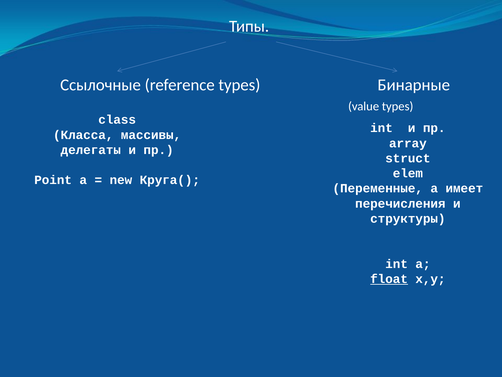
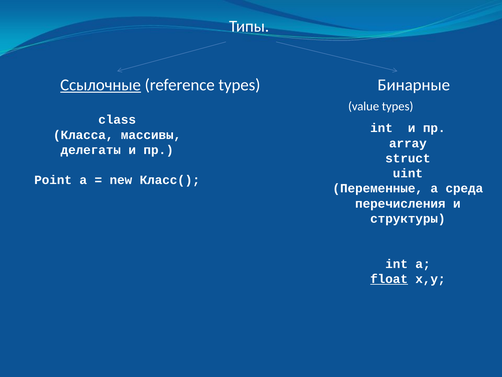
Ссылочные underline: none -> present
elem: elem -> uint
Круга(: Круга( -> Класс(
имеет: имеет -> среда
